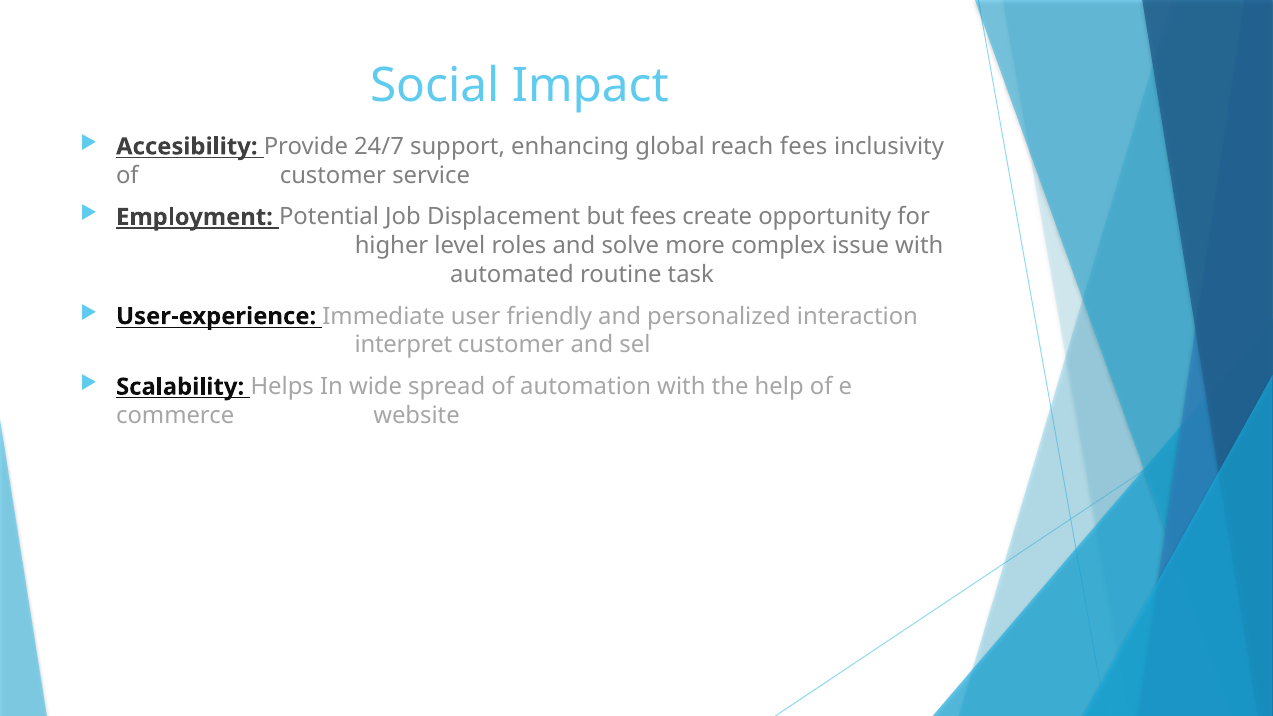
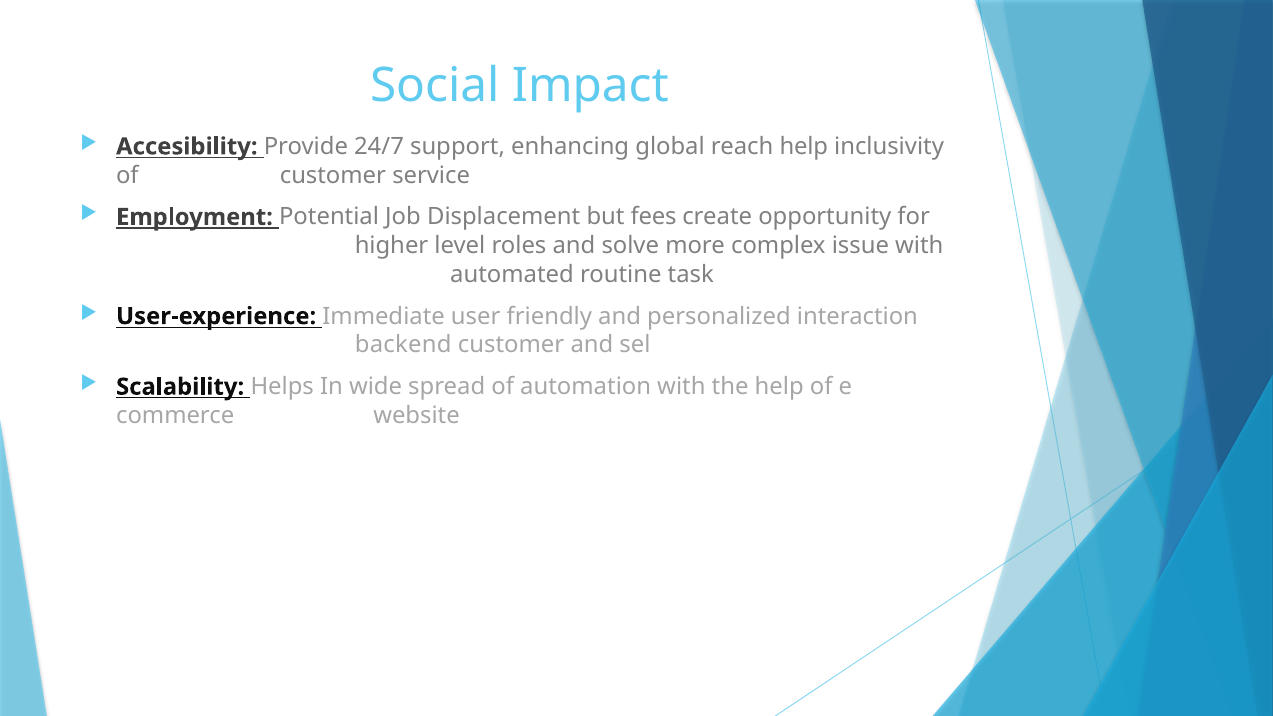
reach fees: fees -> help
interpret: interpret -> backend
